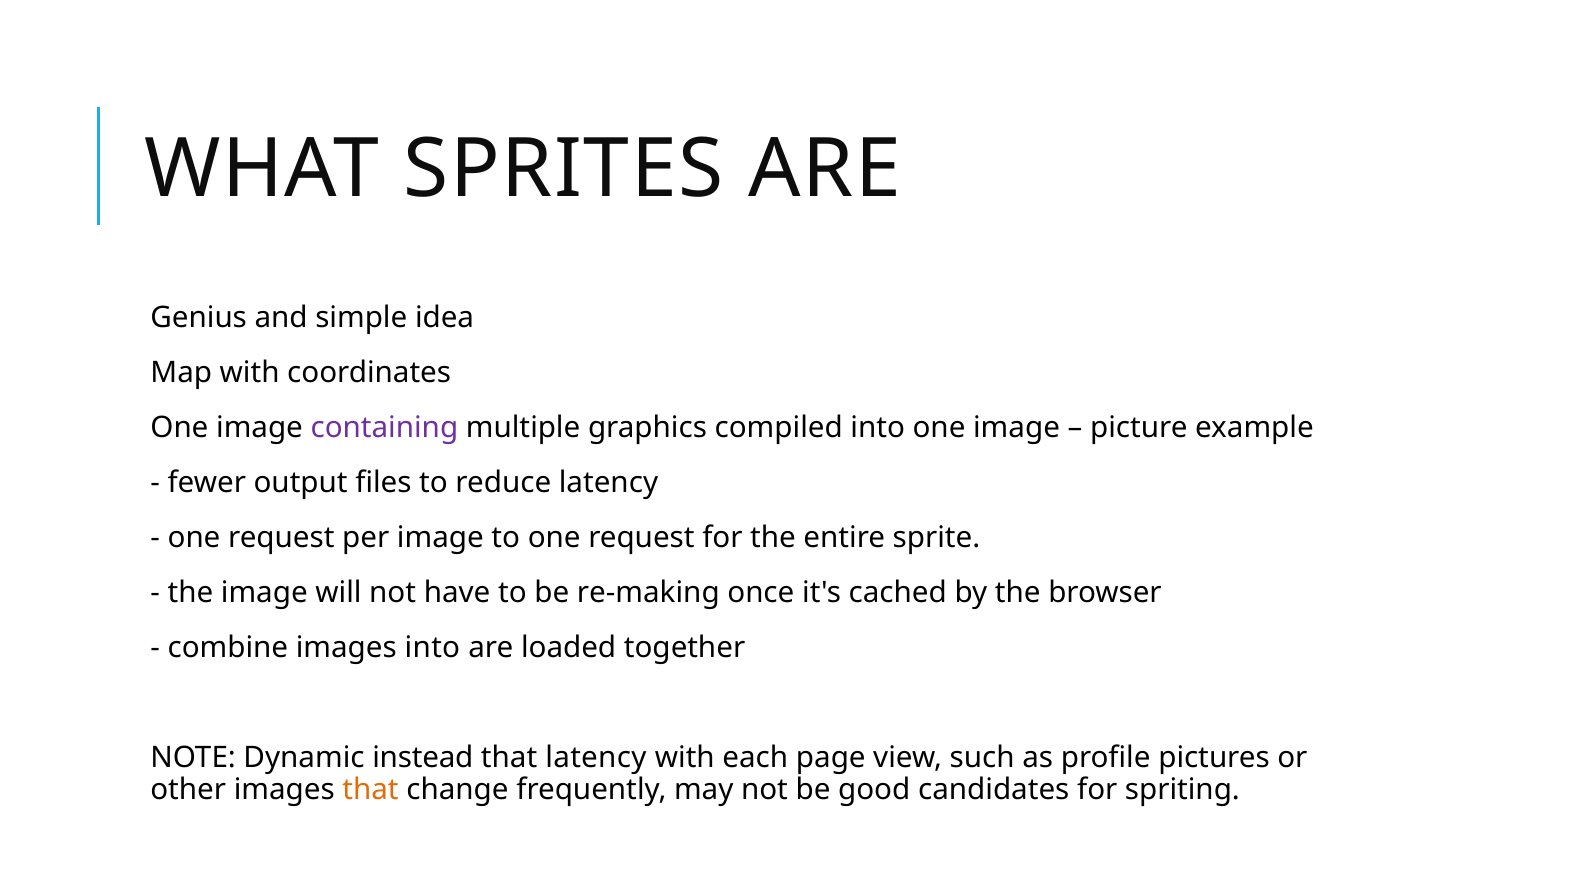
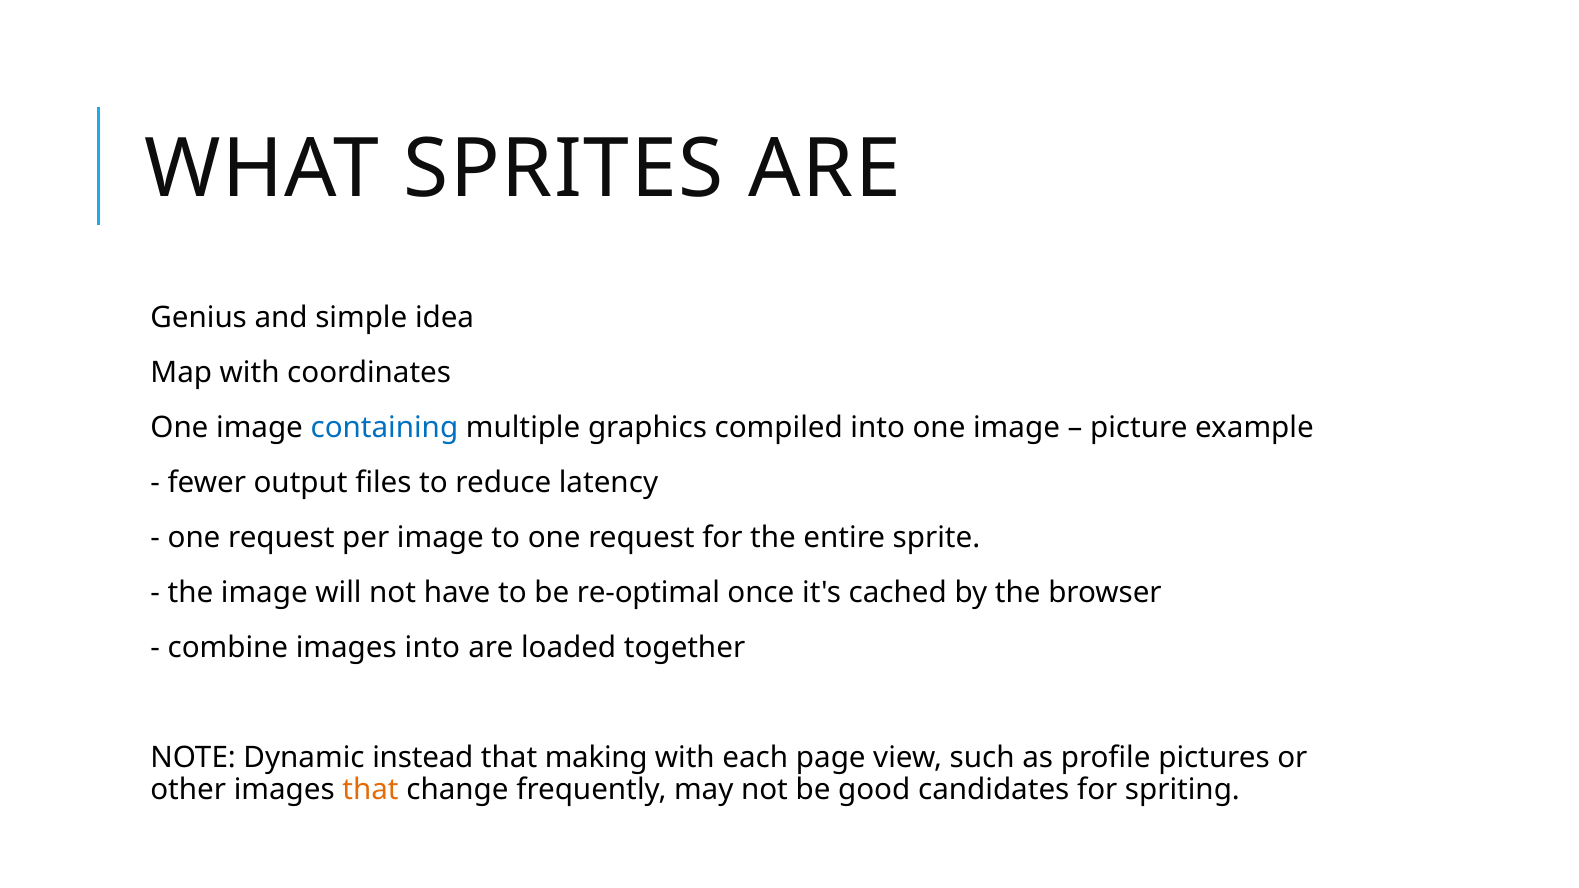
containing colour: purple -> blue
re-making: re-making -> re-optimal
that latency: latency -> making
